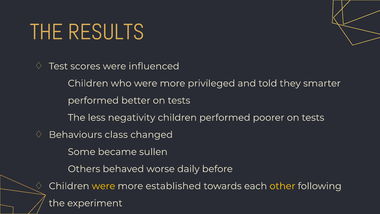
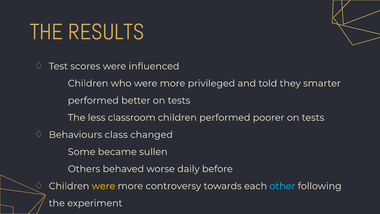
negativity: negativity -> classroom
established: established -> controversy
other colour: yellow -> light blue
